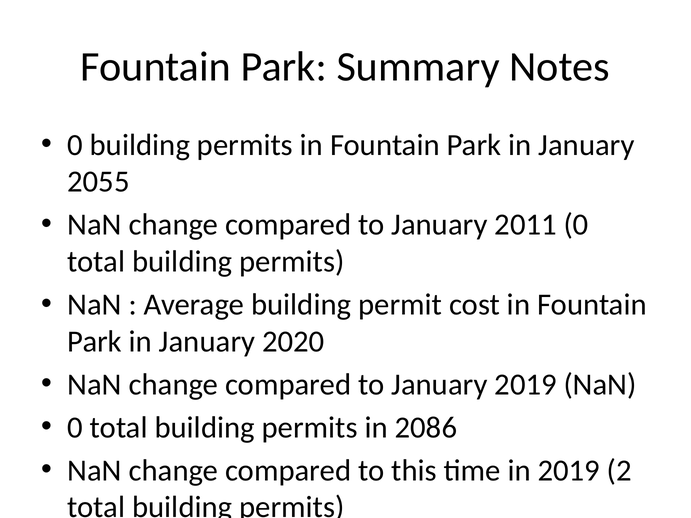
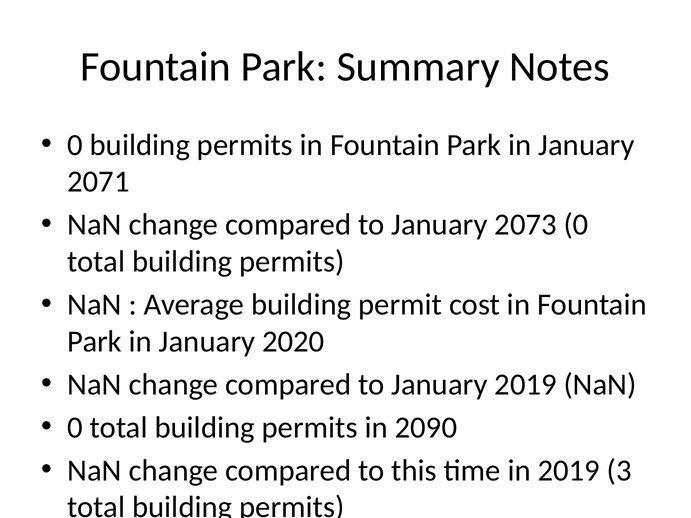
2055: 2055 -> 2071
2011: 2011 -> 2073
2086: 2086 -> 2090
2: 2 -> 3
